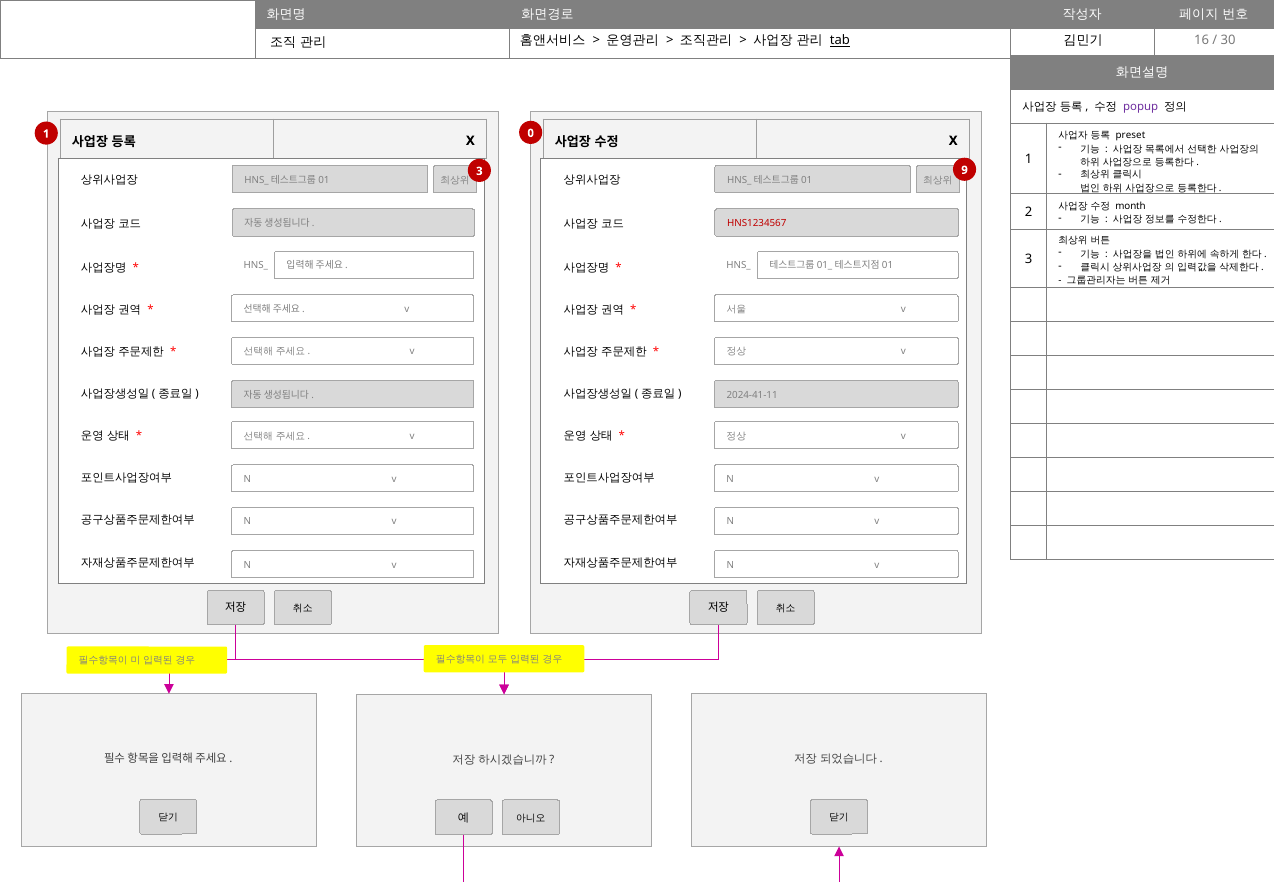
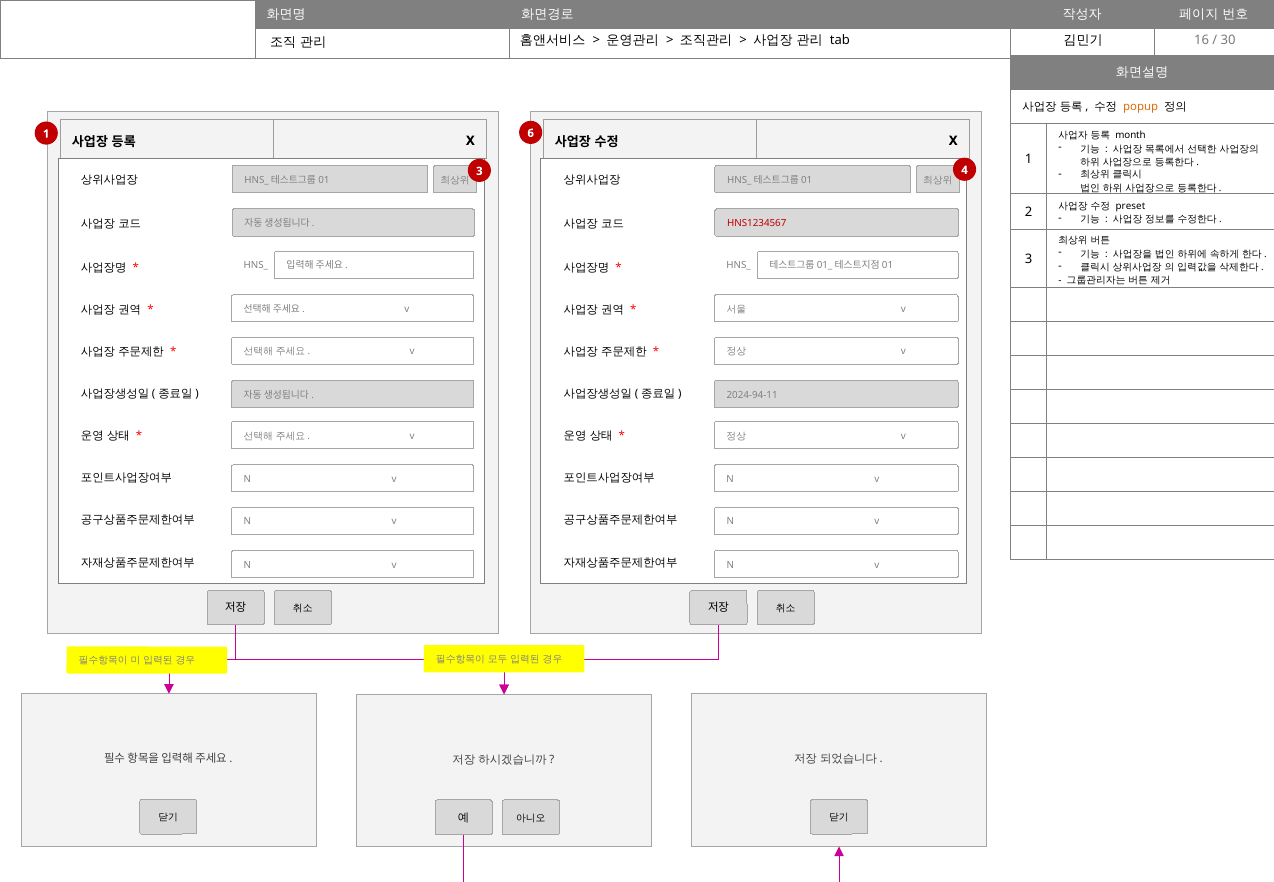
tab underline: present -> none
popup colour: purple -> orange
0: 0 -> 6
preset: preset -> month
9: 9 -> 4
month: month -> preset
2024-41-11: 2024-41-11 -> 2024-94-11
